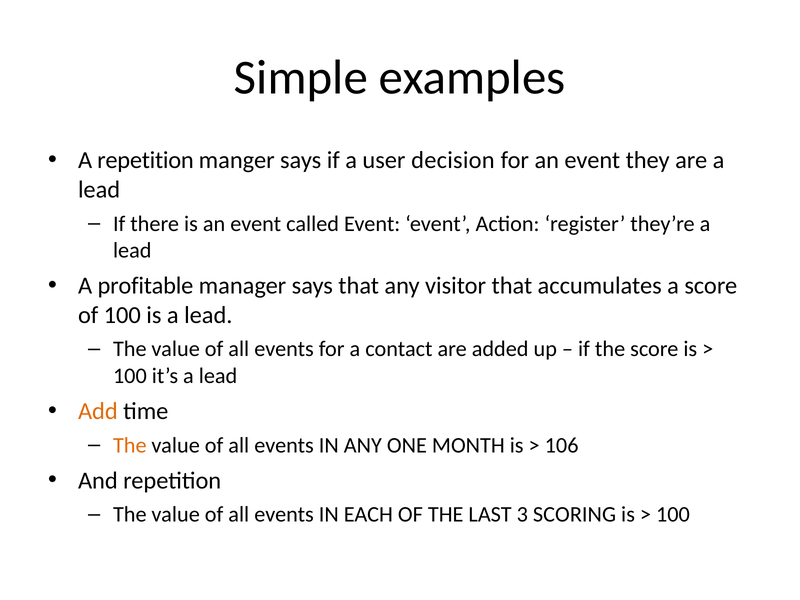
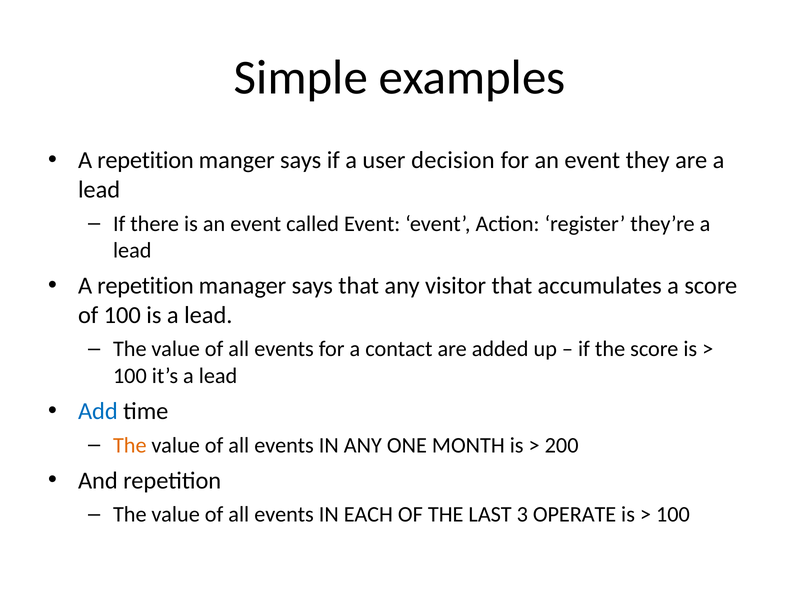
profitable at (145, 286): profitable -> repetition
Add colour: orange -> blue
106: 106 -> 200
SCORING: SCORING -> OPERATE
